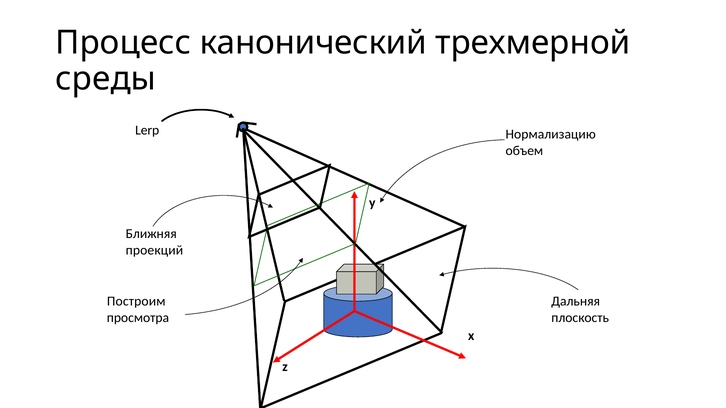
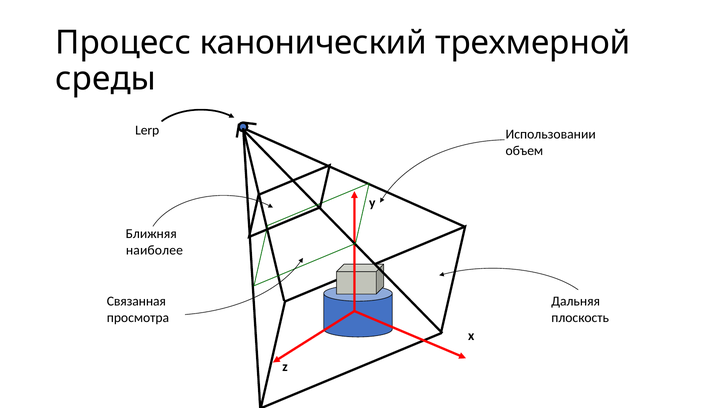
Нормализацию: Нормализацию -> Использовании
проекций: проекций -> наиболее
Построим: Построим -> Связанная
